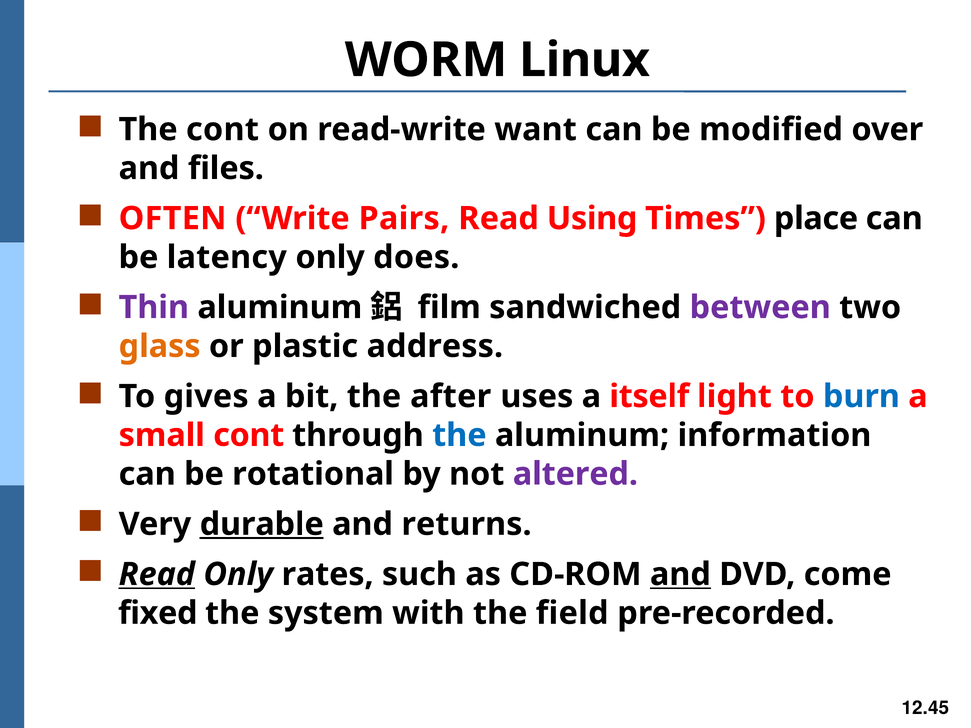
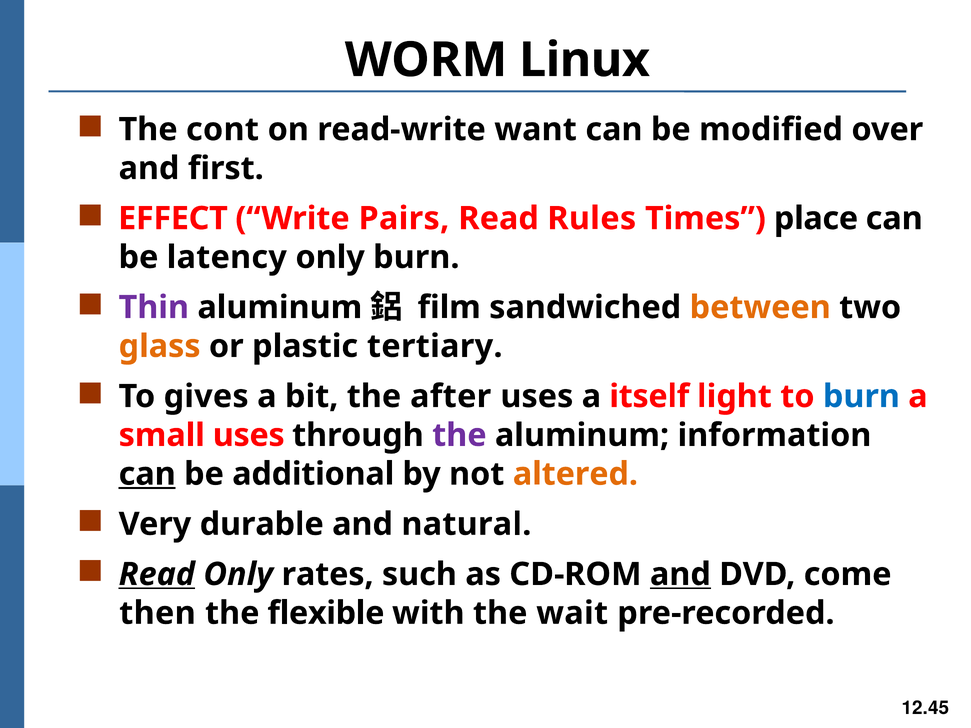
files: files -> first
OFTEN: OFTEN -> EFFECT
Using: Using -> Rules
only does: does -> burn
between colour: purple -> orange
address: address -> tertiary
small cont: cont -> uses
the at (459, 435) colour: blue -> purple
can at (147, 474) underline: none -> present
rotational: rotational -> additional
altered colour: purple -> orange
durable underline: present -> none
returns: returns -> natural
fixed: fixed -> then
system: system -> flexible
field: field -> wait
